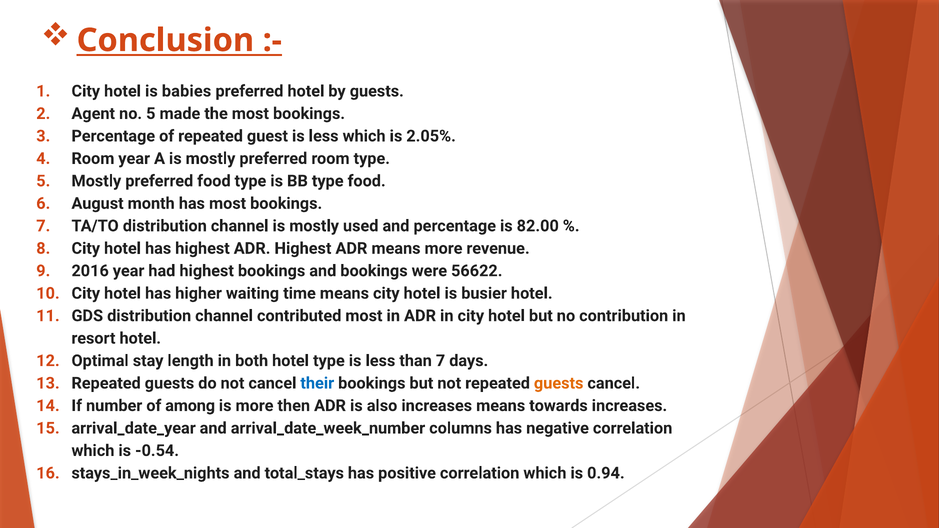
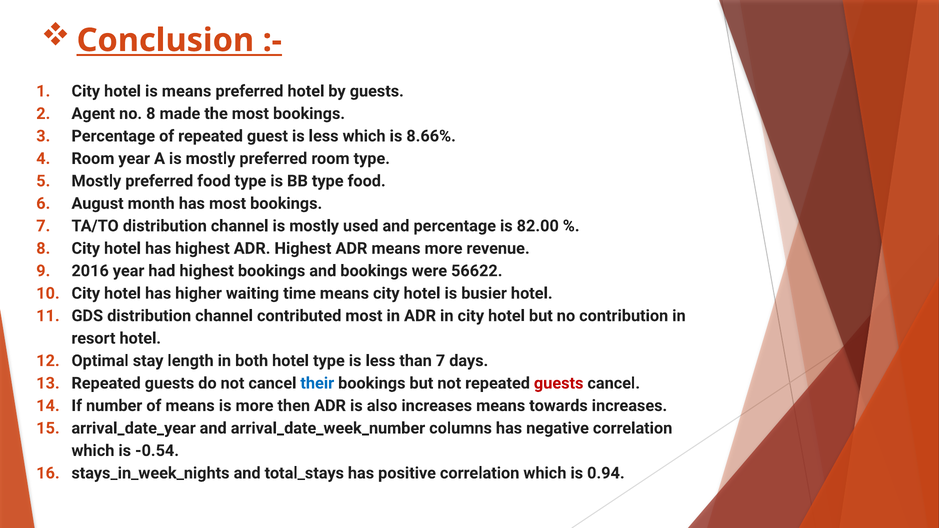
is babies: babies -> means
no 5: 5 -> 8
2.05%: 2.05% -> 8.66%
guests at (559, 383) colour: orange -> red
of among: among -> means
